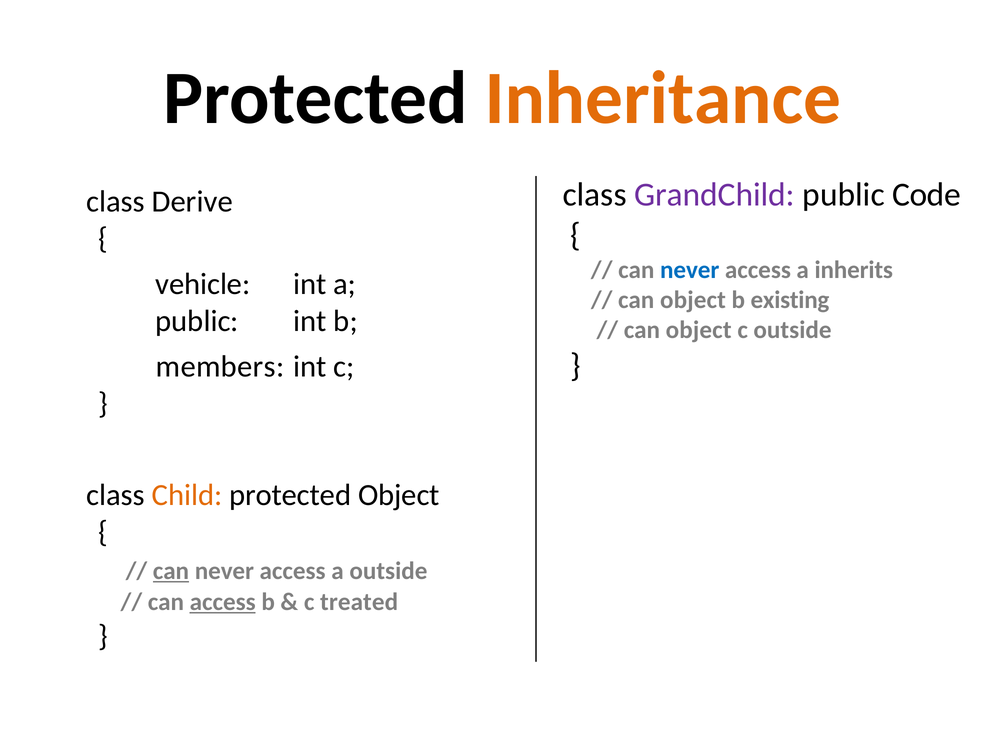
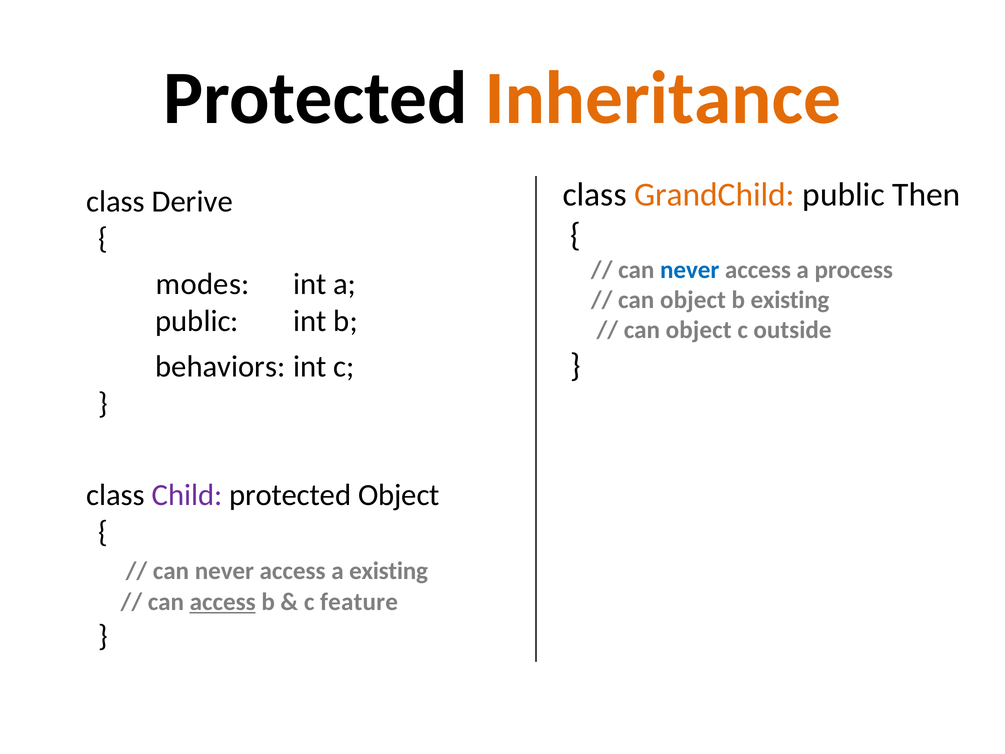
GrandChild colour: purple -> orange
Code: Code -> Then
inherits: inherits -> process
vehicle: vehicle -> modes
members: members -> behaviors
Child colour: orange -> purple
can at (171, 571) underline: present -> none
a outside: outside -> existing
treated: treated -> feature
